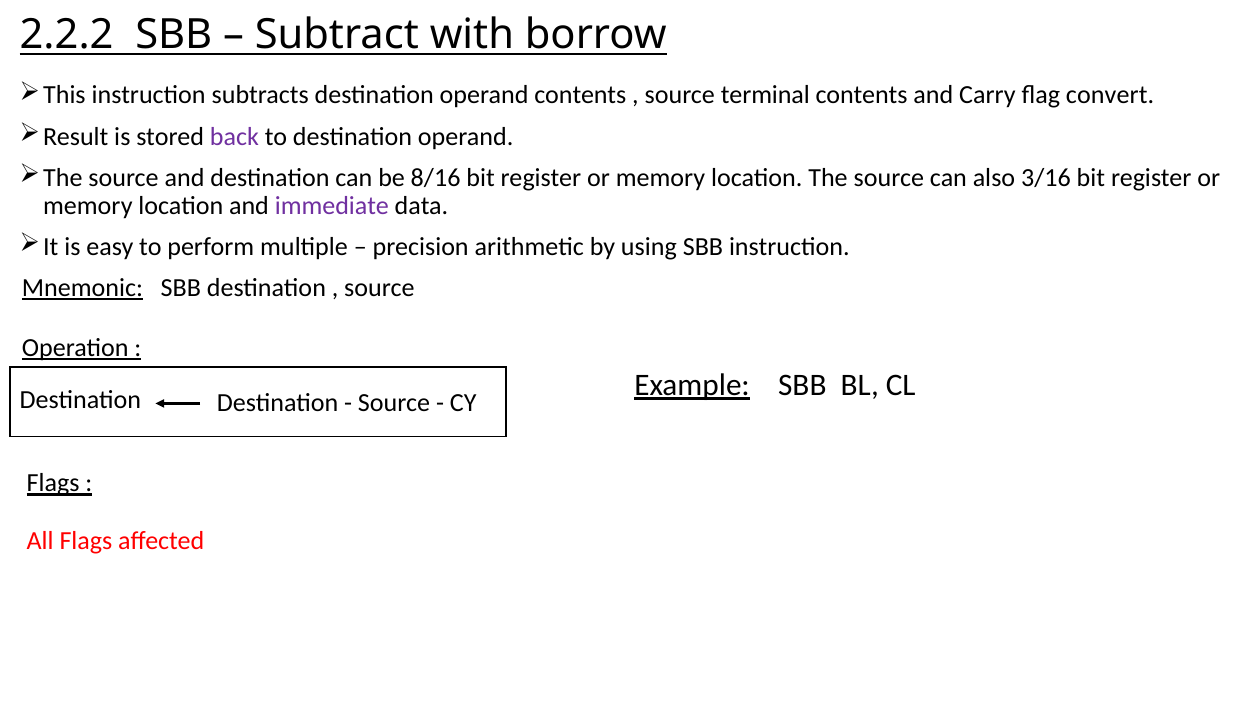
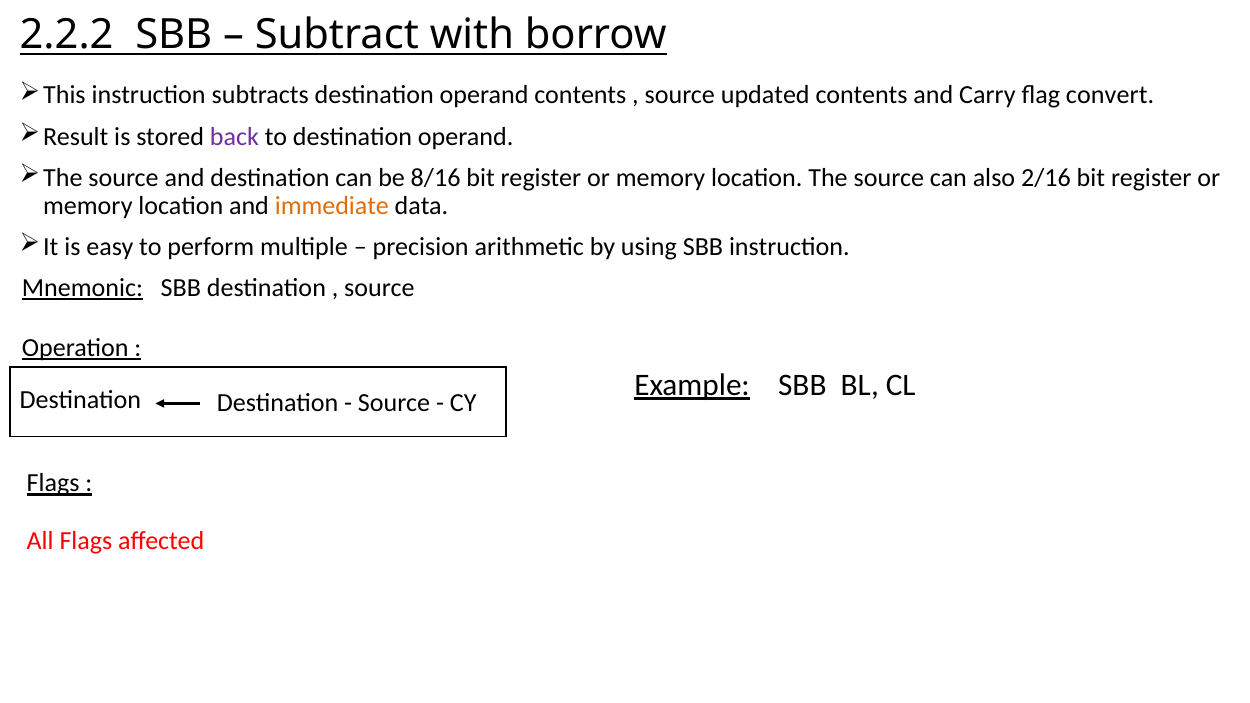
terminal: terminal -> updated
3/16: 3/16 -> 2/16
immediate colour: purple -> orange
